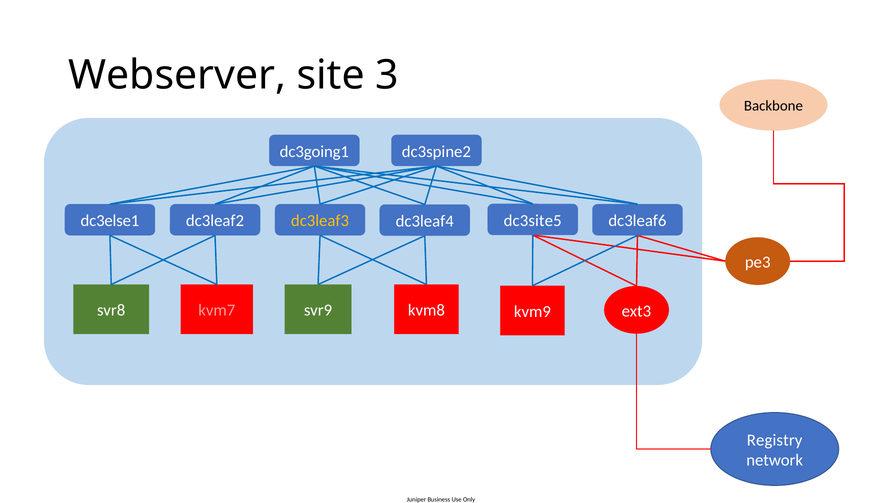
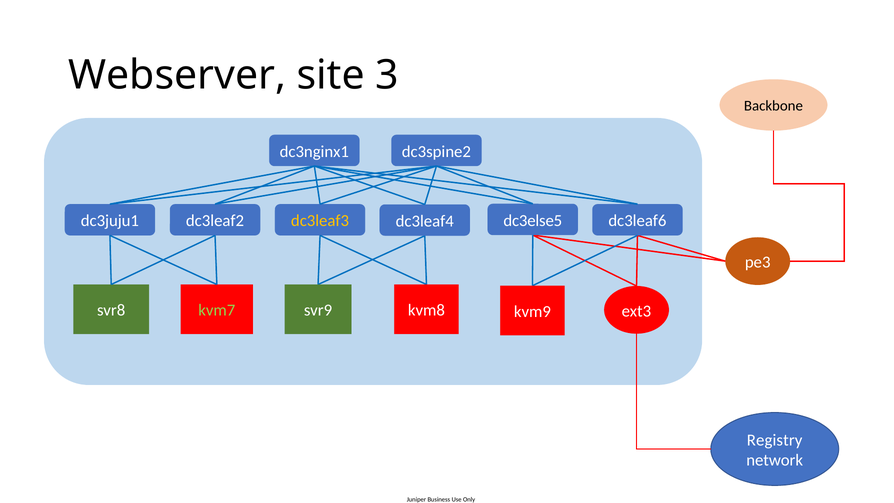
dc3going1: dc3going1 -> dc3nginx1
dc3site5: dc3site5 -> dc3else5
dc3else1: dc3else1 -> dc3juju1
kvm7 colour: pink -> light green
